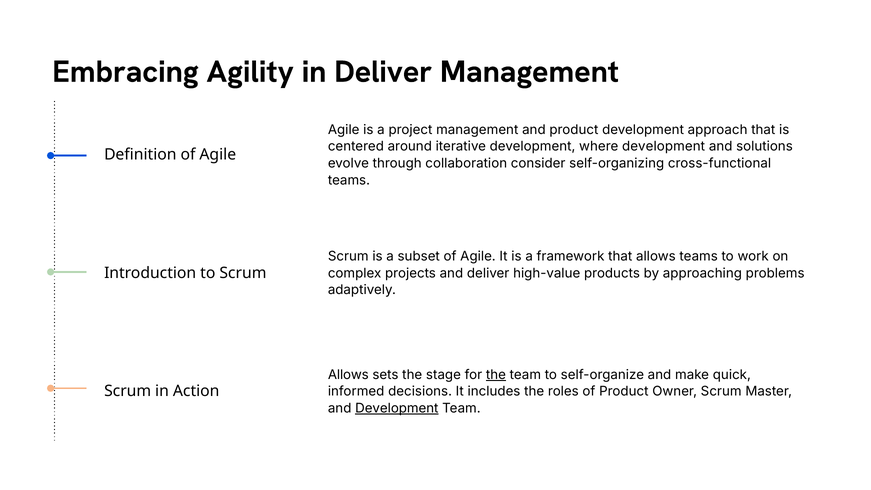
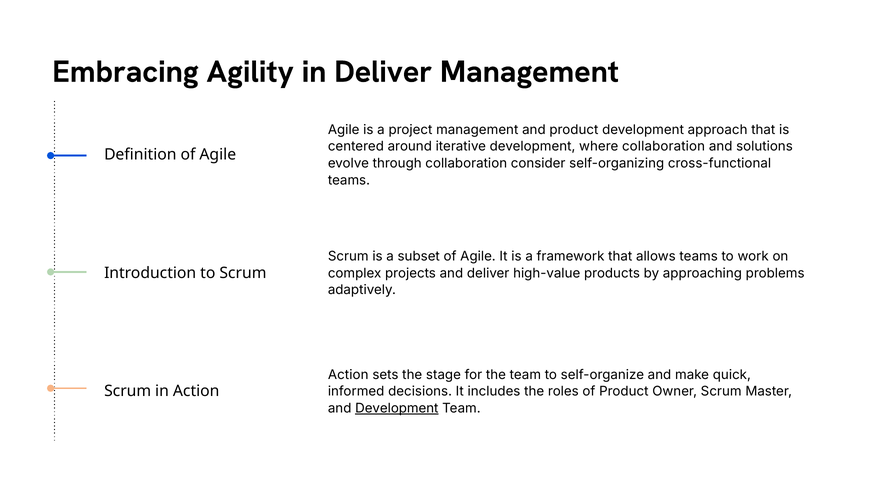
where development: development -> collaboration
Allows at (348, 375): Allows -> Action
the at (496, 375) underline: present -> none
